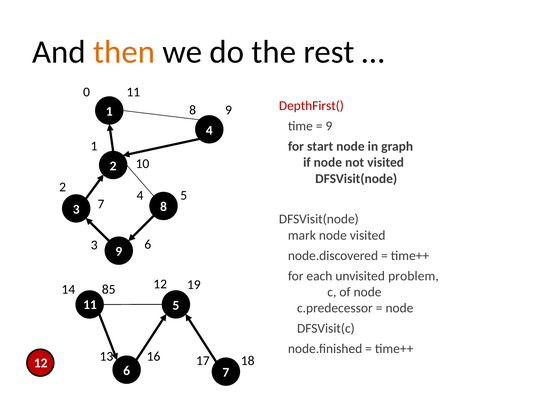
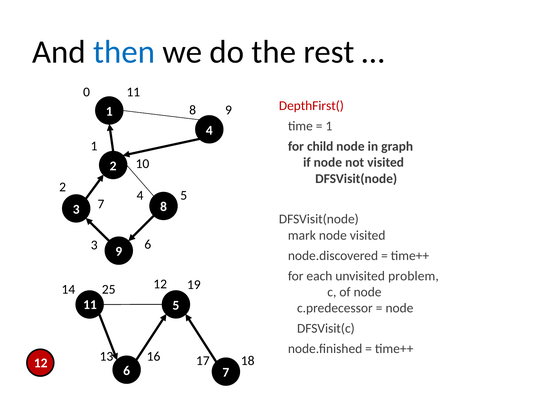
then colour: orange -> blue
9 at (329, 126): 9 -> 1
start: start -> child
85: 85 -> 25
